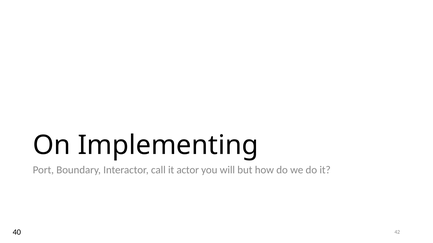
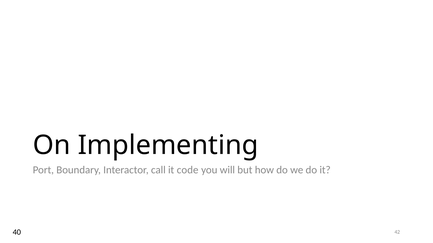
actor: actor -> code
